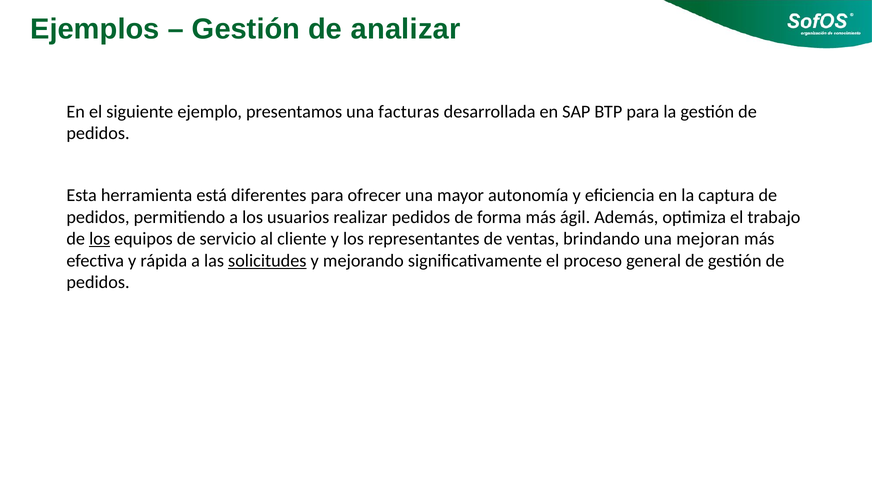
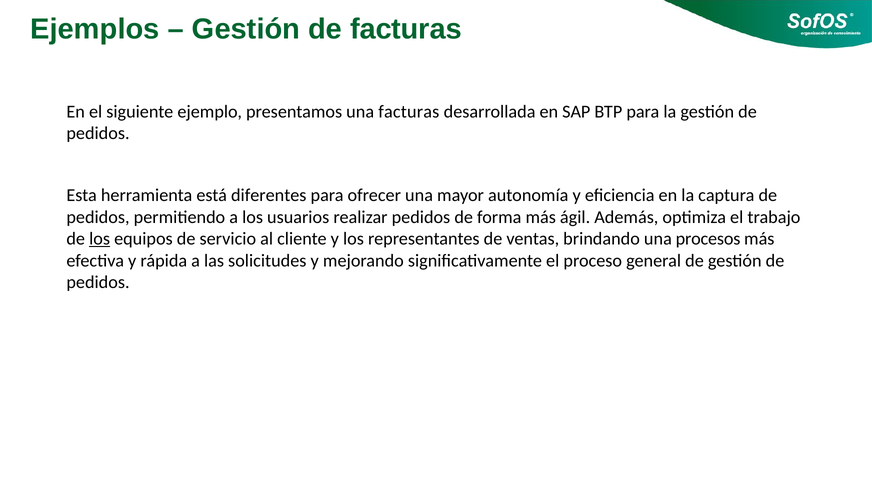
de analizar: analizar -> facturas
mejoran: mejoran -> procesos
solicitudes underline: present -> none
